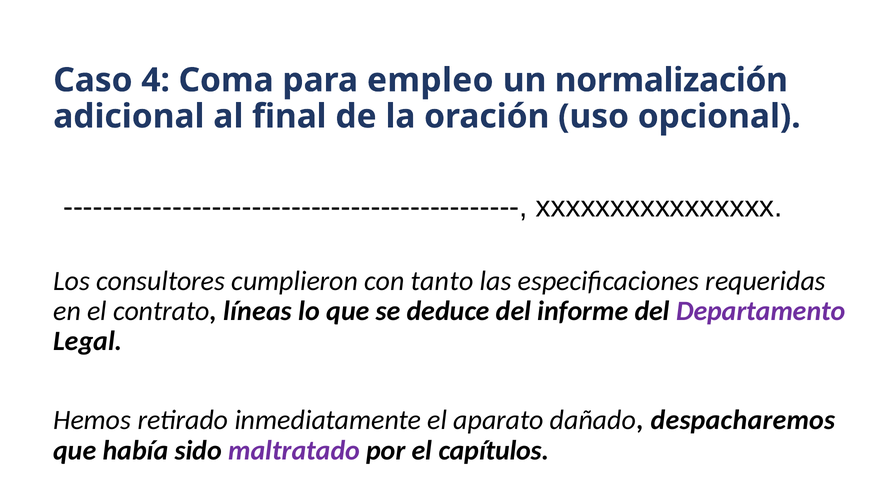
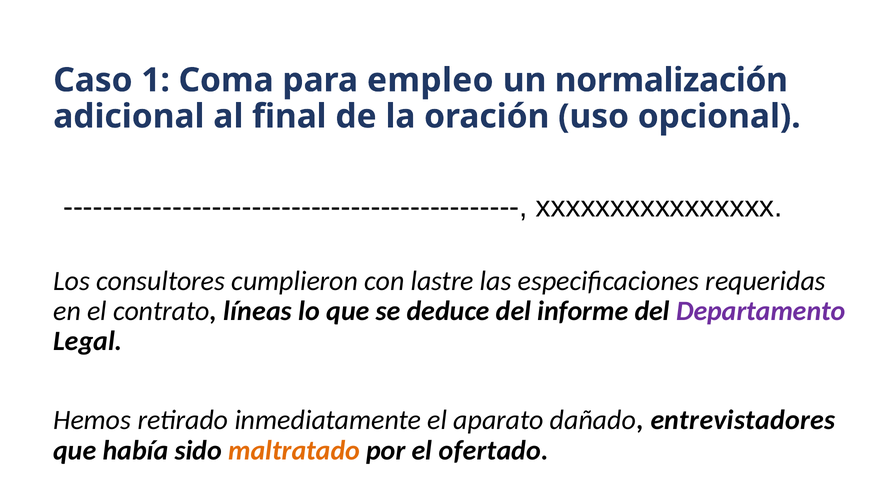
4: 4 -> 1
tanto: tanto -> lastre
despacharemos: despacharemos -> entrevistadores
maltratado colour: purple -> orange
capítulos: capítulos -> ofertado
